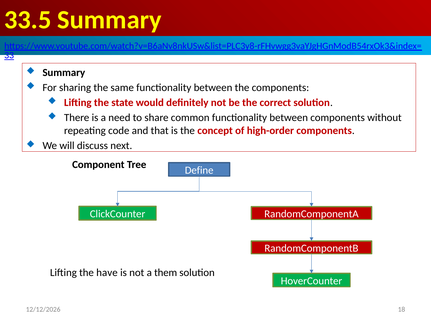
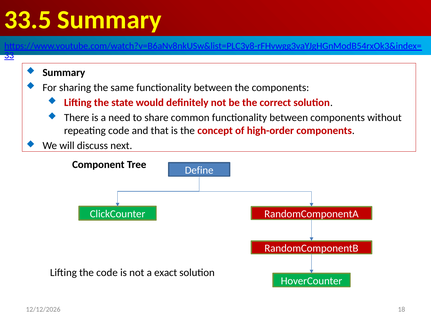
the have: have -> code
them: them -> exact
